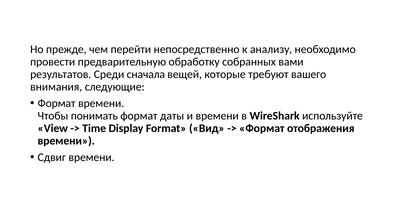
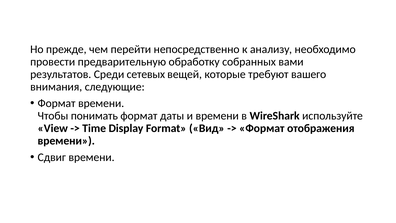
сначала: сначала -> сетевых
